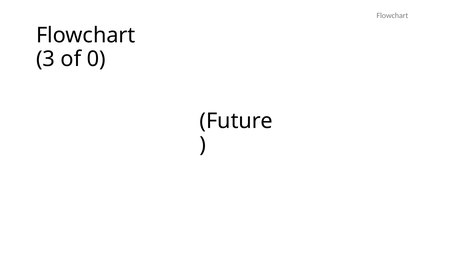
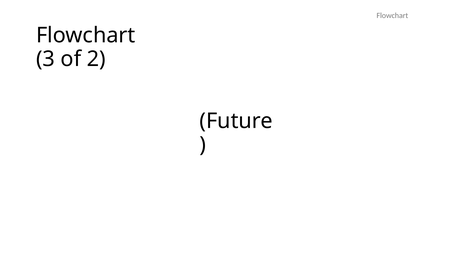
0: 0 -> 2
